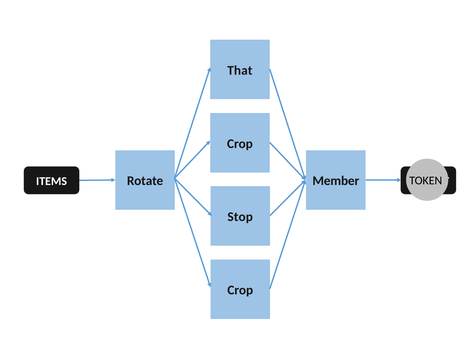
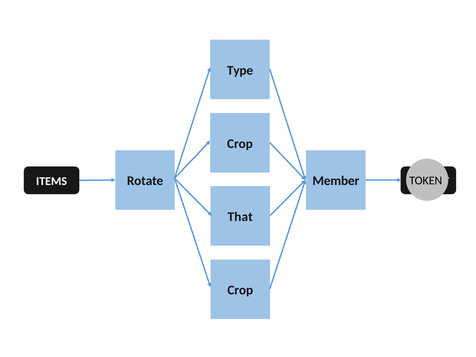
That: That -> Type
Stop: Stop -> That
